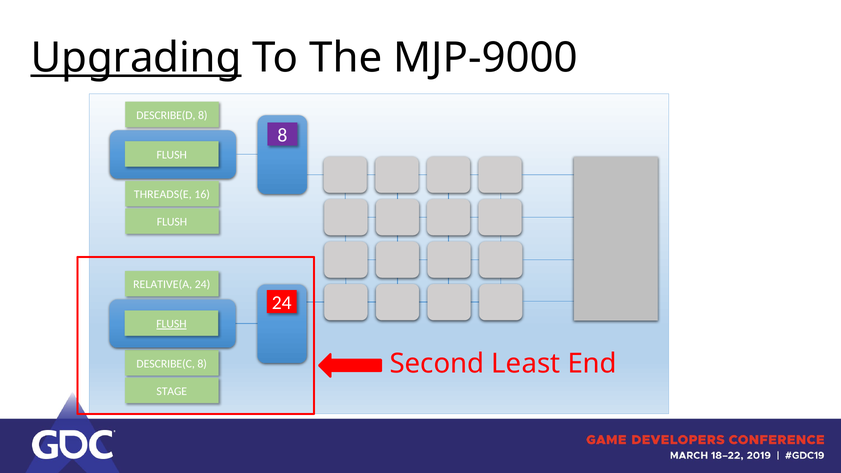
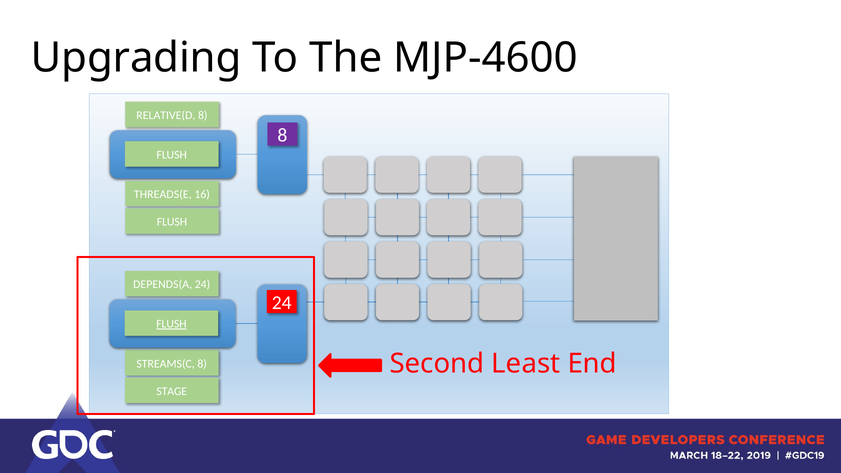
Upgrading underline: present -> none
MJP-9000: MJP-9000 -> MJP-4600
DESCRIBE(D: DESCRIBE(D -> RELATIVE(D
RELATIVE(A: RELATIVE(A -> DEPENDS(A
DESCRIBE(C: DESCRIBE(C -> STREAMS(C
